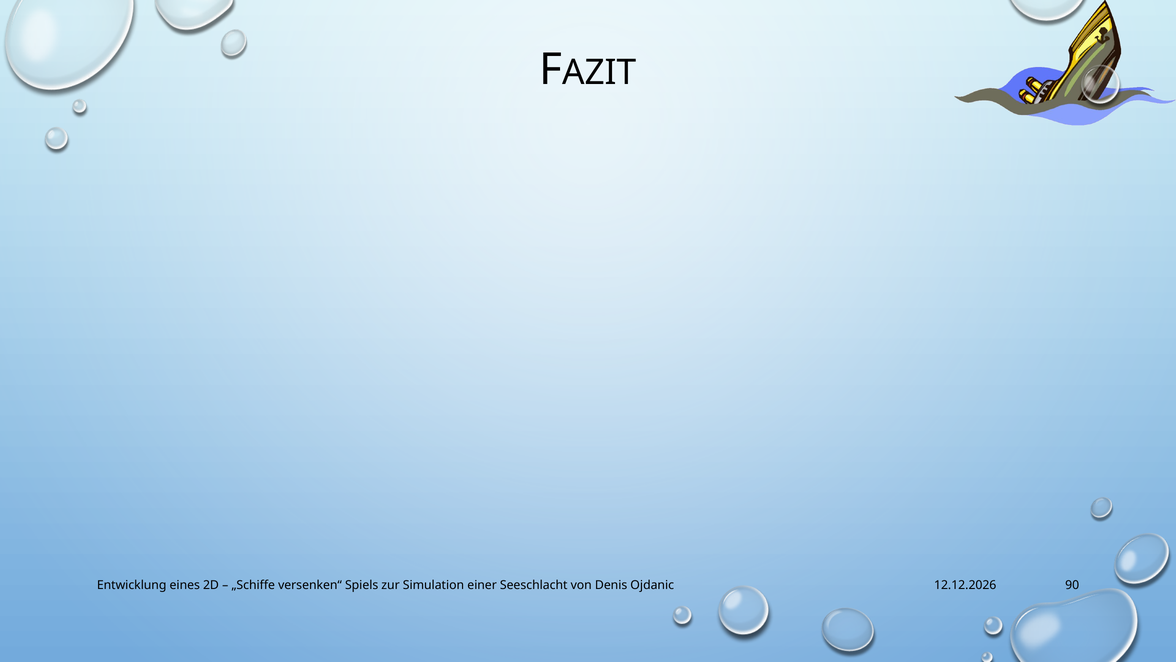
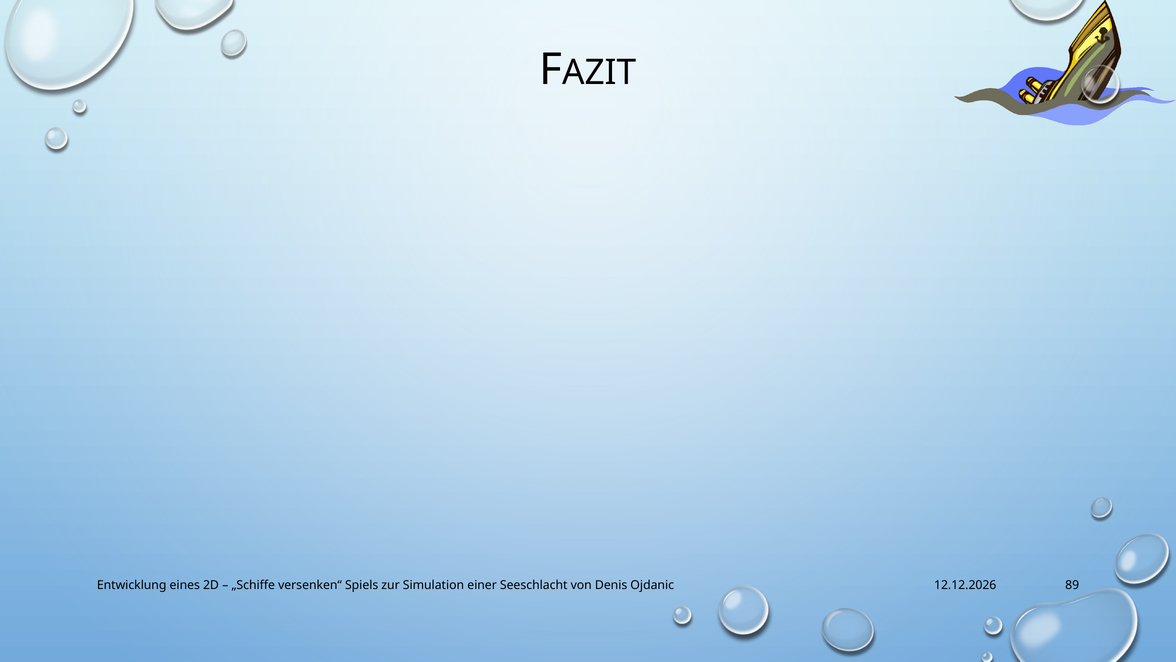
90: 90 -> 89
